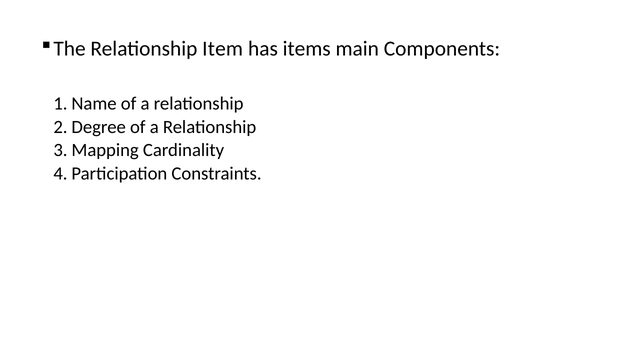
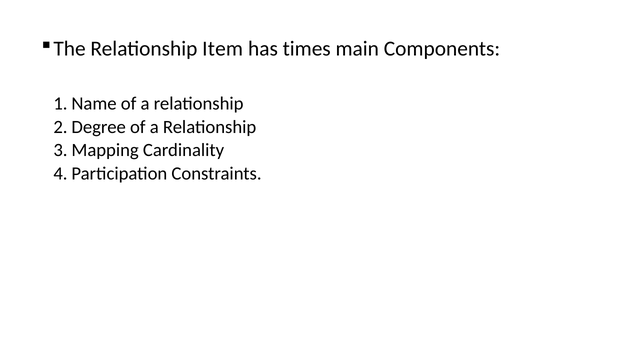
items: items -> times
